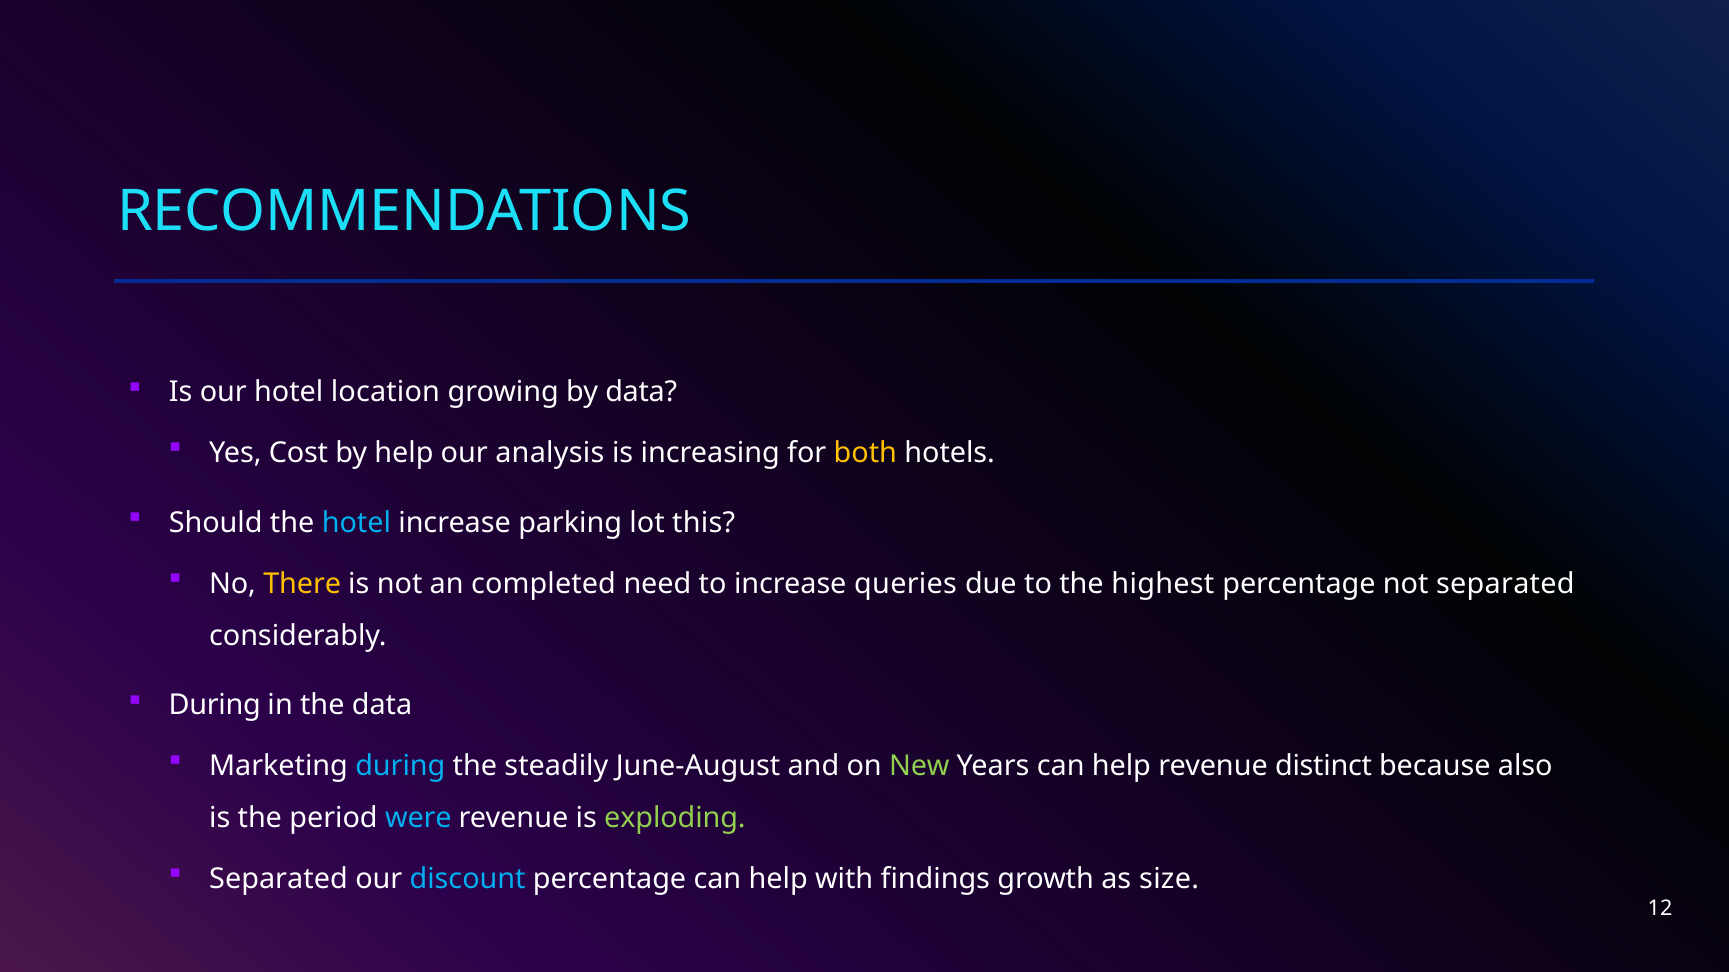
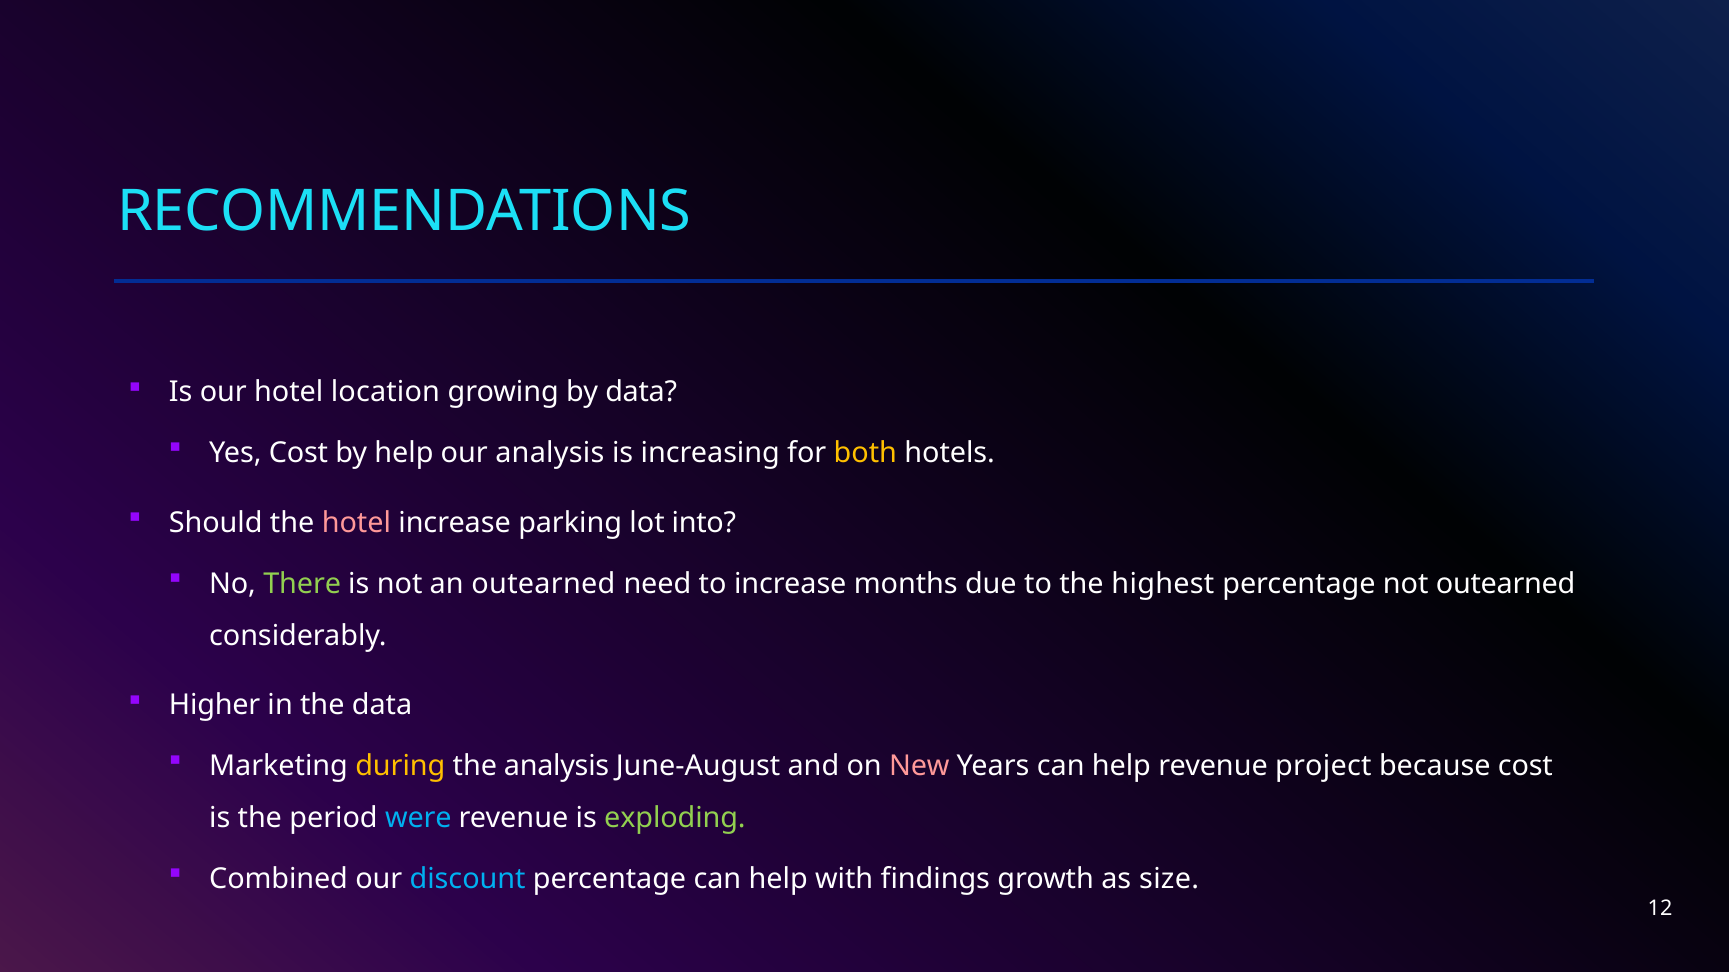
hotel at (356, 523) colour: light blue -> pink
this: this -> into
There colour: yellow -> light green
an completed: completed -> outearned
queries: queries -> months
not separated: separated -> outearned
During at (215, 706): During -> Higher
during at (400, 767) colour: light blue -> yellow
the steadily: steadily -> analysis
New colour: light green -> pink
distinct: distinct -> project
because also: also -> cost
Separated at (278, 879): Separated -> Combined
